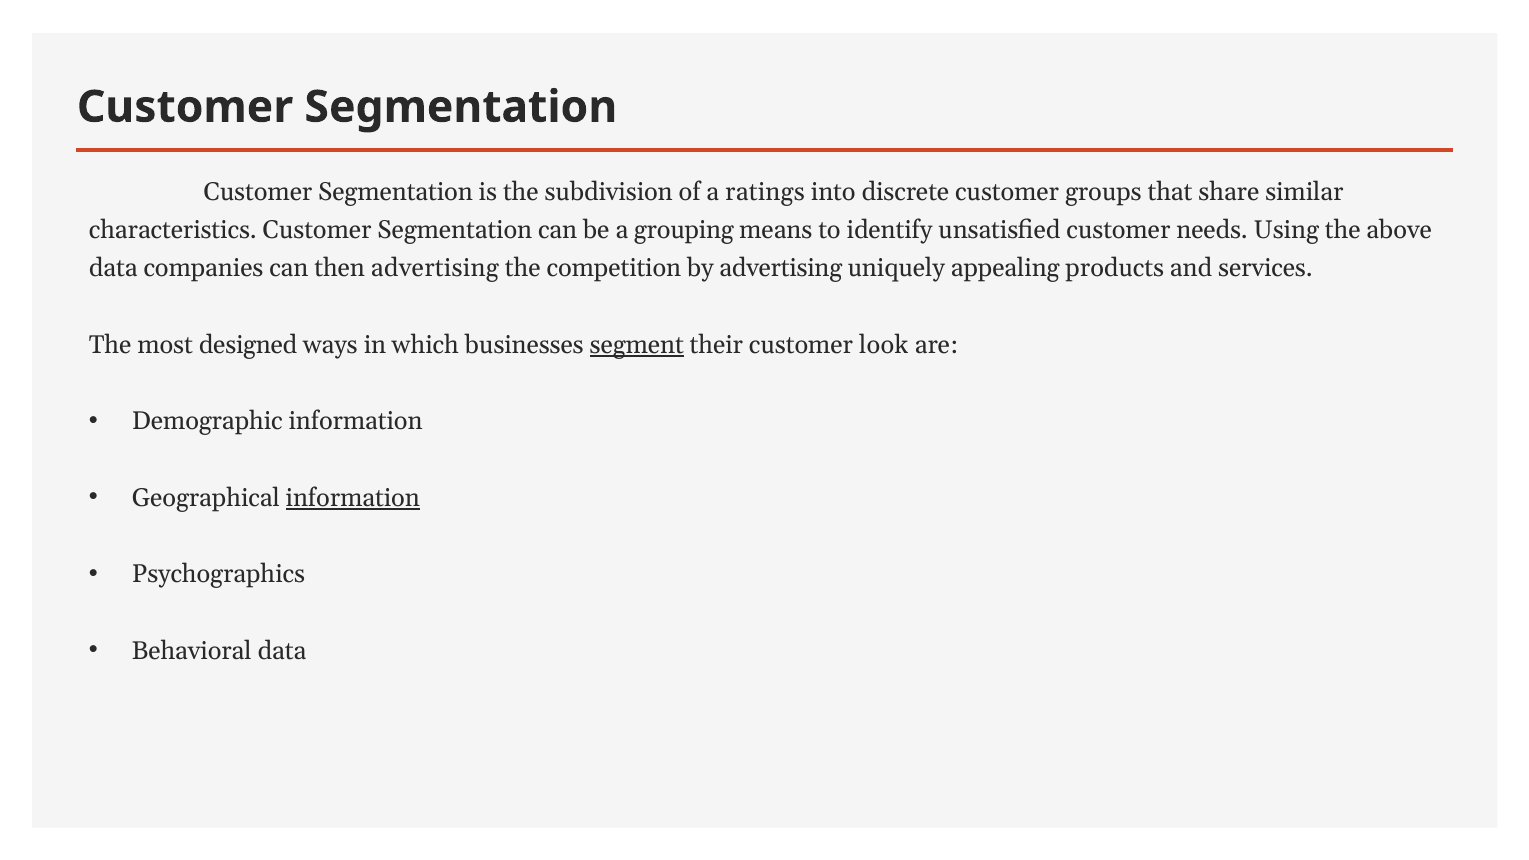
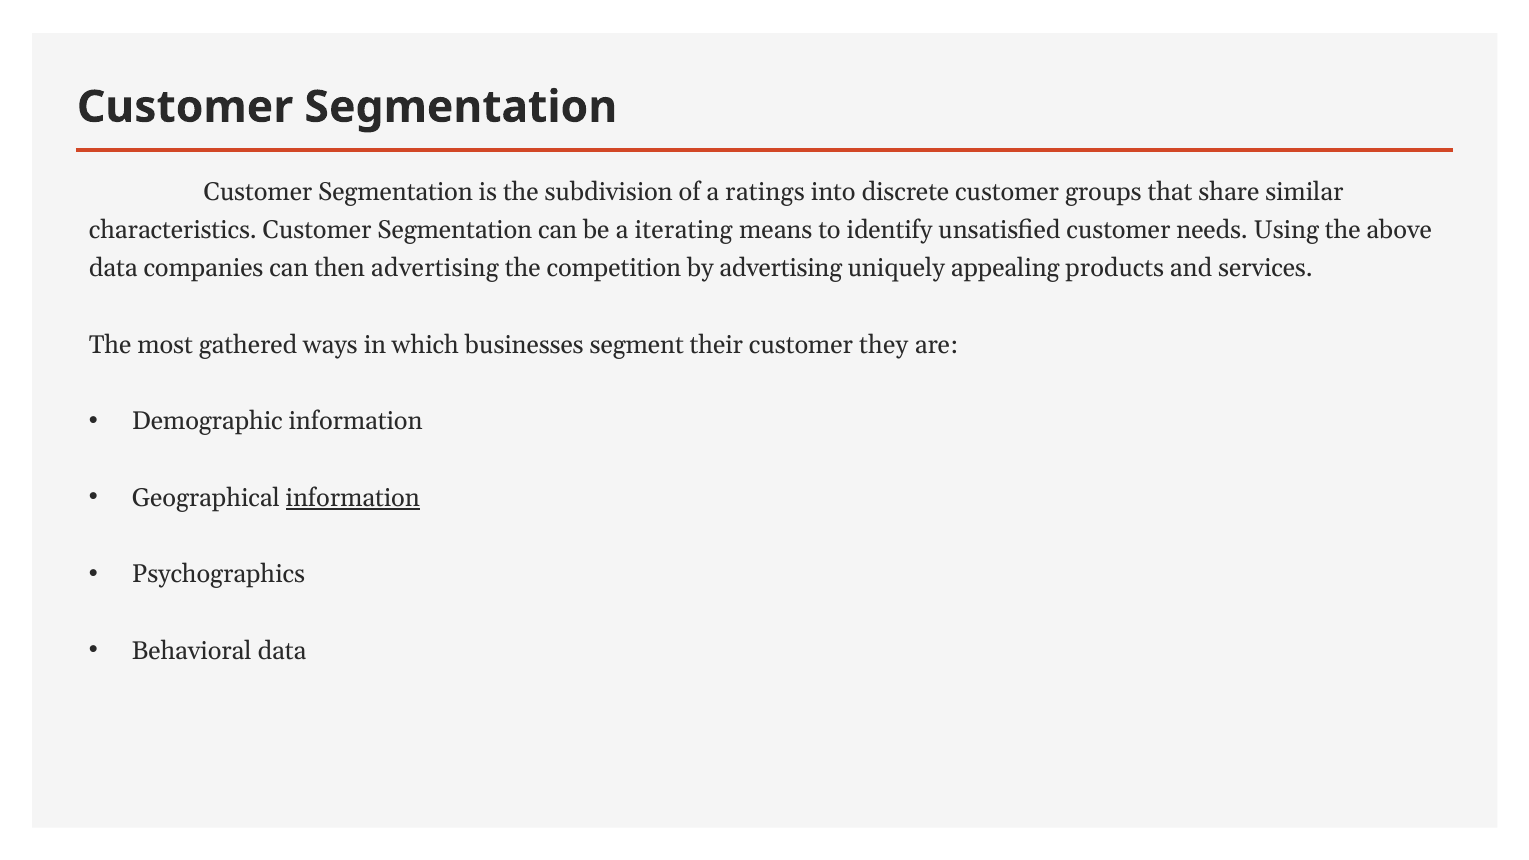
grouping: grouping -> iterating
designed: designed -> gathered
segment underline: present -> none
look: look -> they
